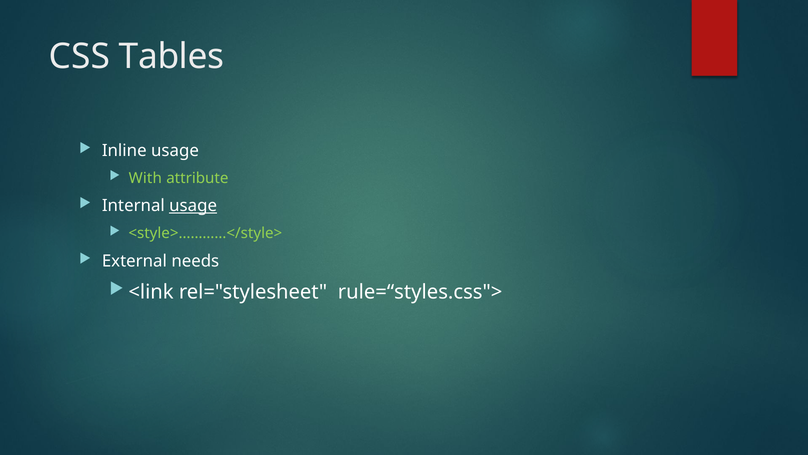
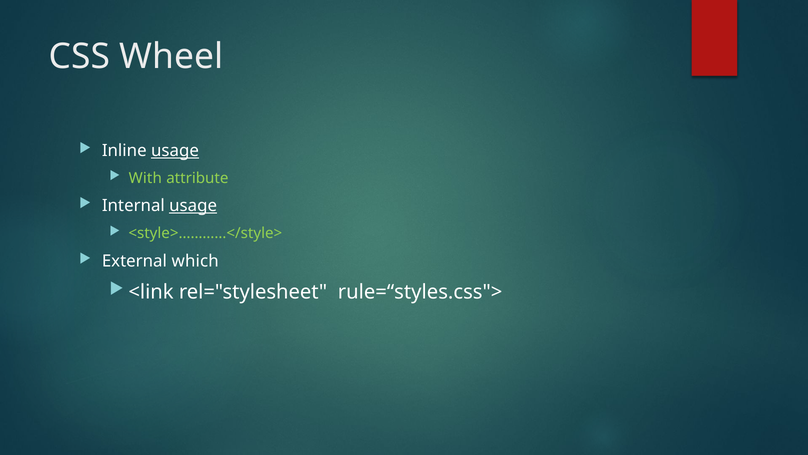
Tables: Tables -> Wheel
usage at (175, 150) underline: none -> present
needs: needs -> which
